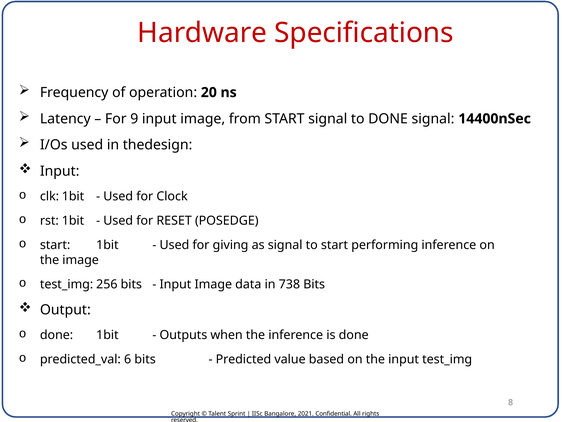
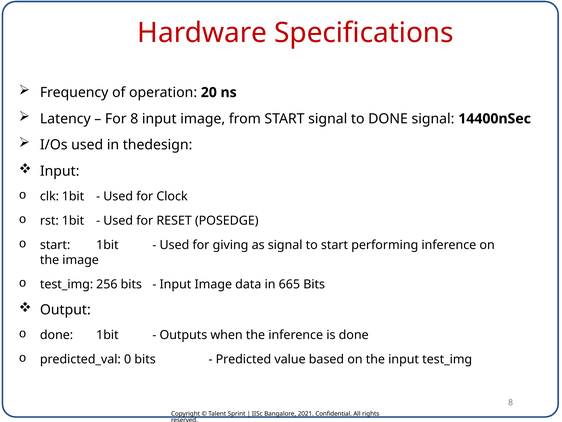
For 9: 9 -> 8
738: 738 -> 665
6: 6 -> 0
